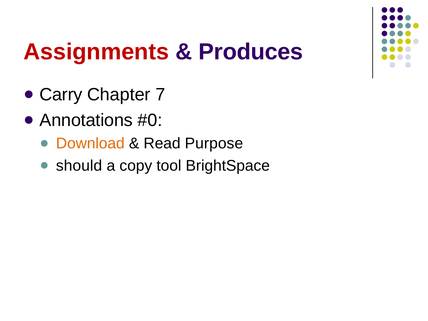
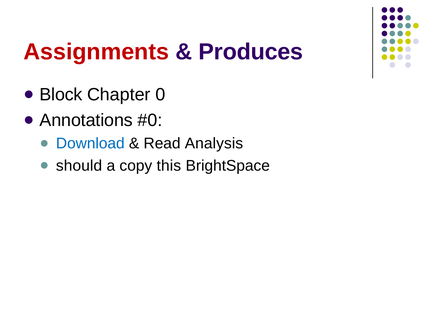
Carry: Carry -> Block
7: 7 -> 0
Download colour: orange -> blue
Purpose: Purpose -> Analysis
tool: tool -> this
